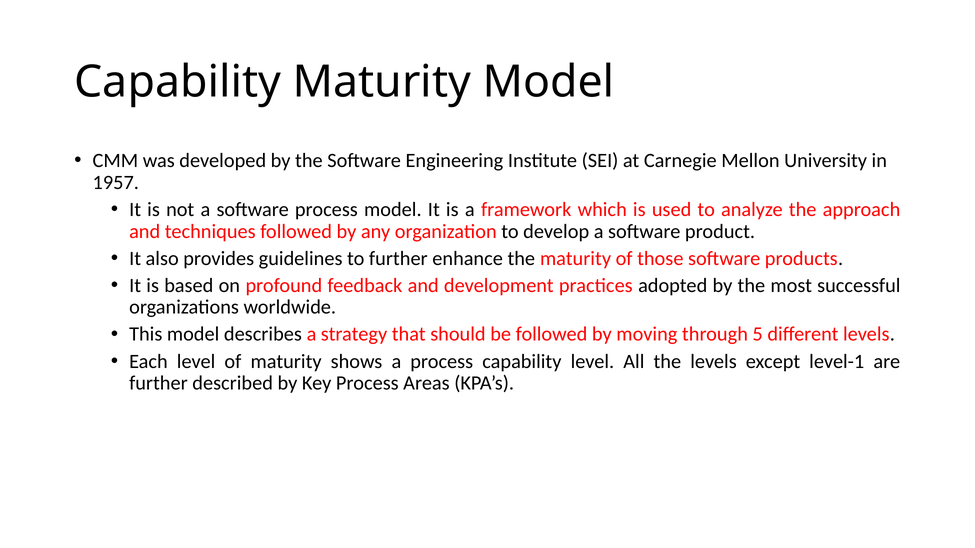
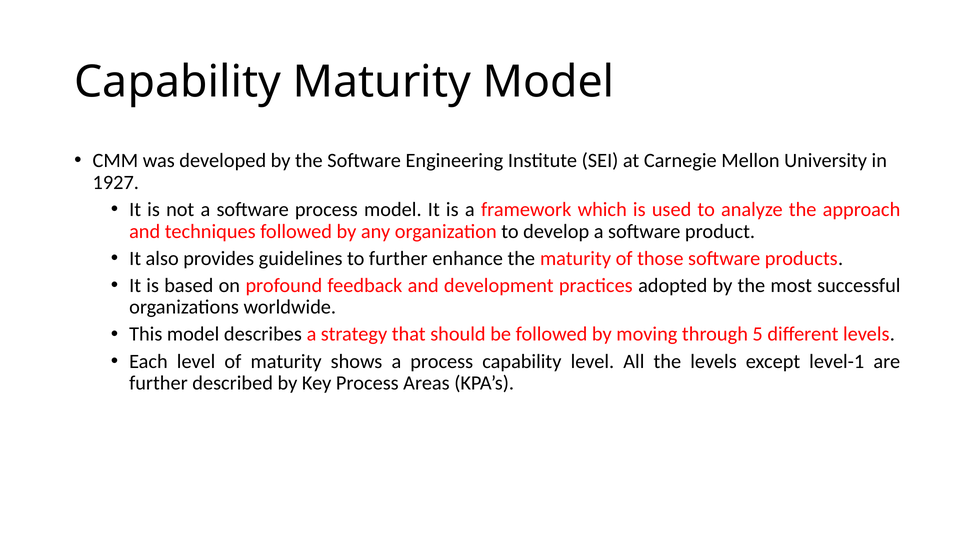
1957: 1957 -> 1927
